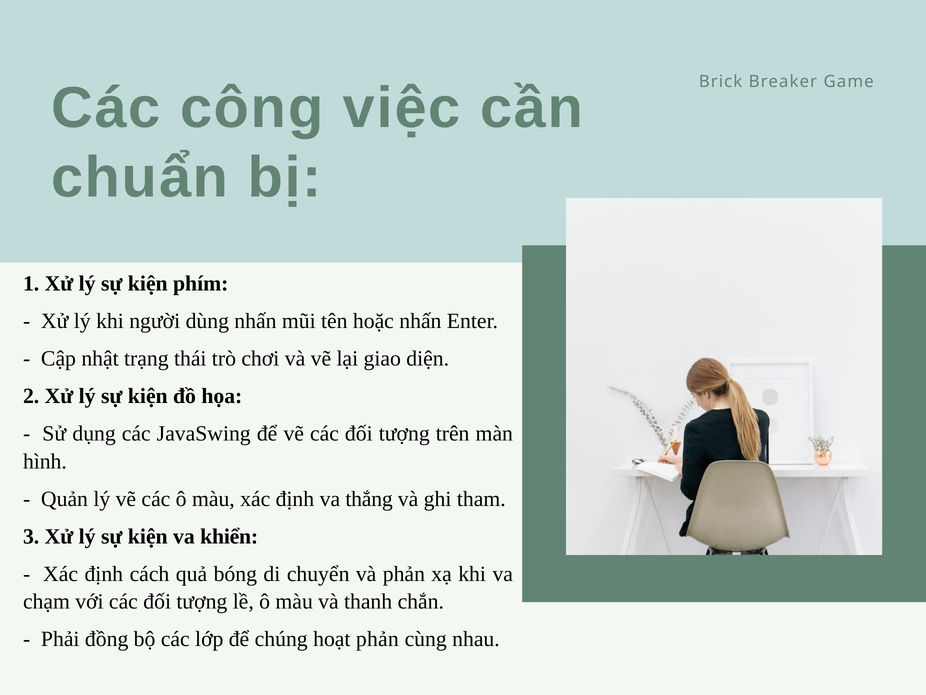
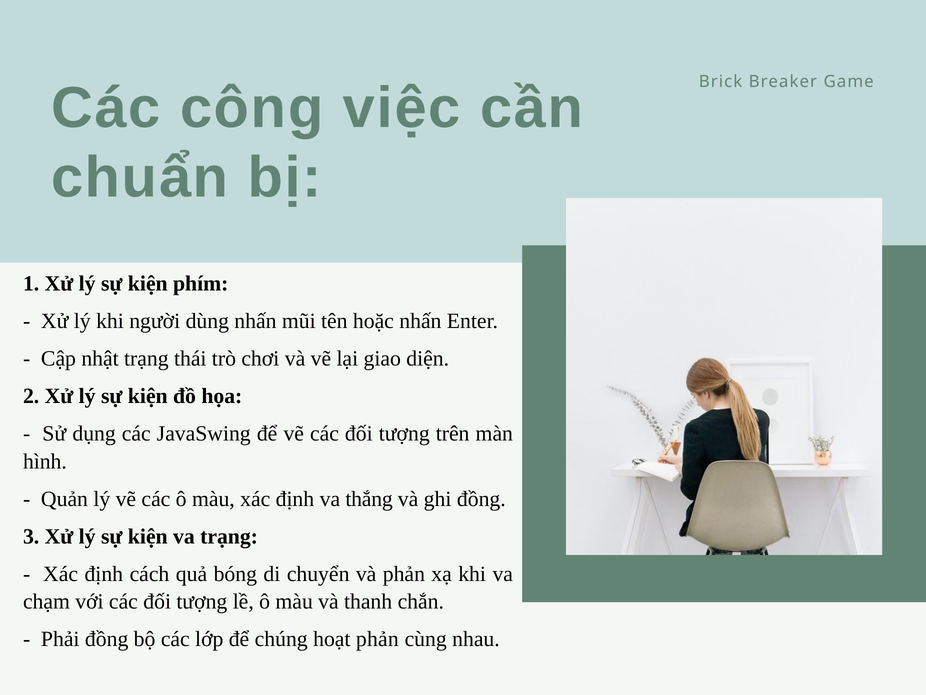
ghi tham: tham -> đồng
va khiển: khiển -> trạng
